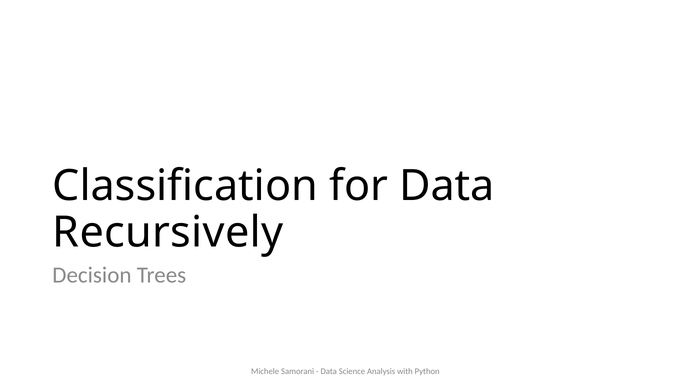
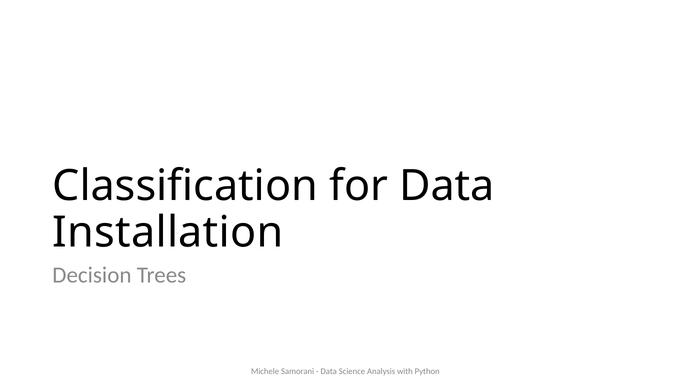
Recursively: Recursively -> Installation
